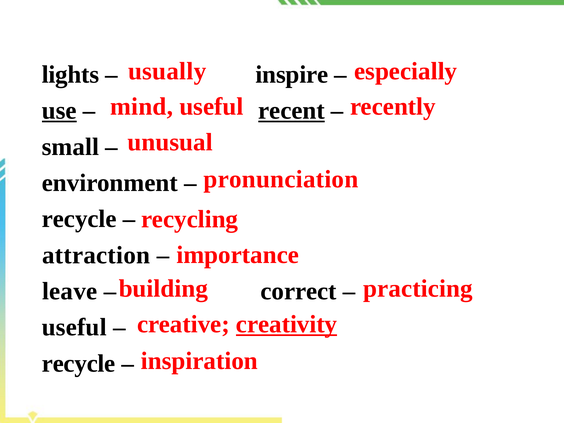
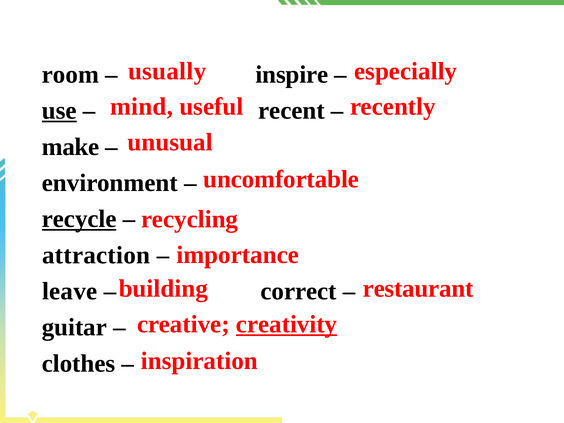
lights: lights -> room
recent underline: present -> none
small: small -> make
pronunciation: pronunciation -> uncomfortable
recycle at (79, 219) underline: none -> present
practicing: practicing -> restaurant
useful at (74, 327): useful -> guitar
recycle at (79, 363): recycle -> clothes
